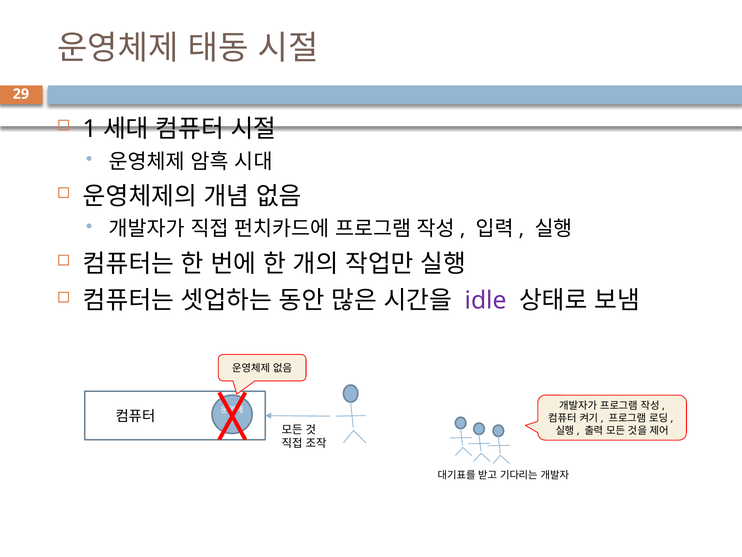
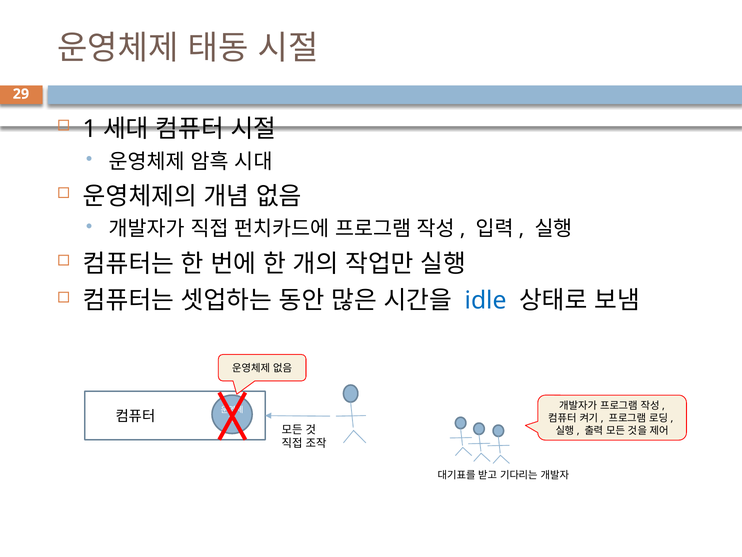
idle colour: purple -> blue
